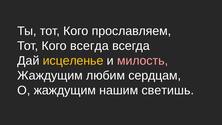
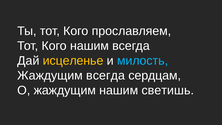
Кого всегда: всегда -> нашим
милость colour: pink -> light blue
Жаждущим любим: любим -> всегда
